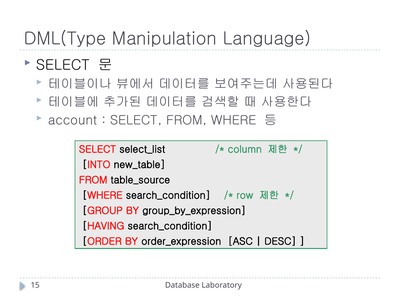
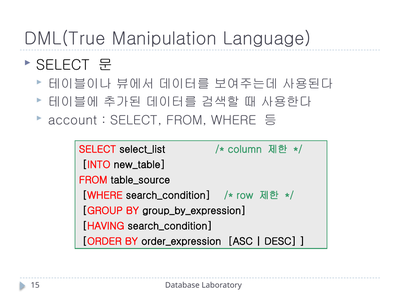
DML(Type: DML(Type -> DML(True
